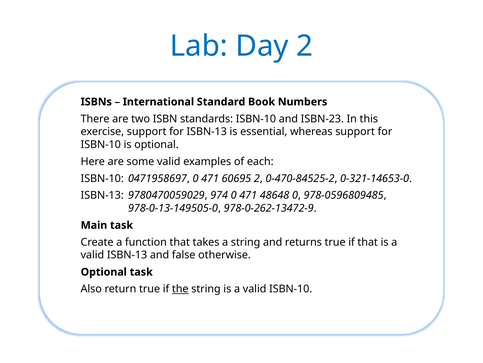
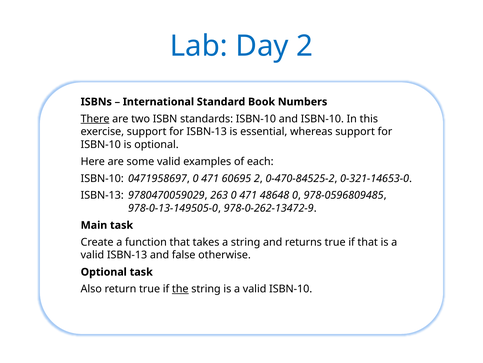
There underline: none -> present
and ISBN-23: ISBN-23 -> ISBN-10
974: 974 -> 263
